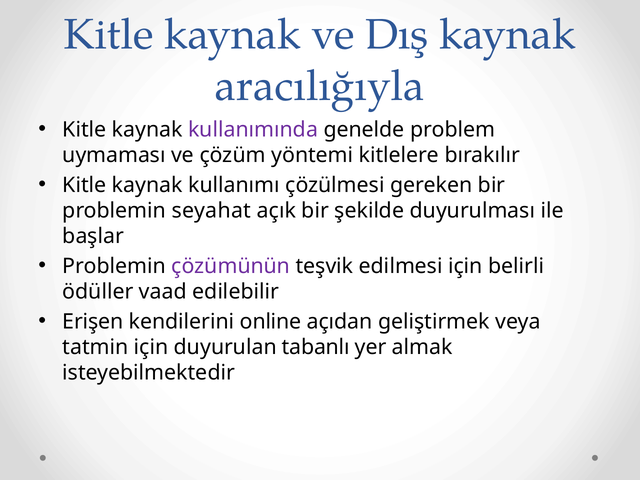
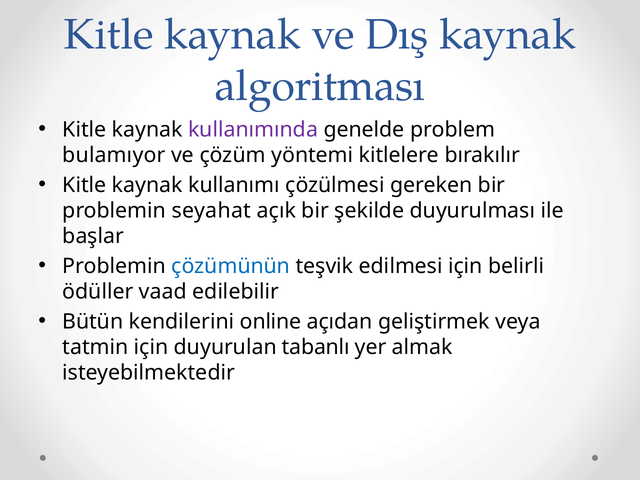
aracılığıyla: aracılığıyla -> algoritması
uymaması: uymaması -> bulamıyor
çözümünün colour: purple -> blue
Erişen: Erişen -> Bütün
